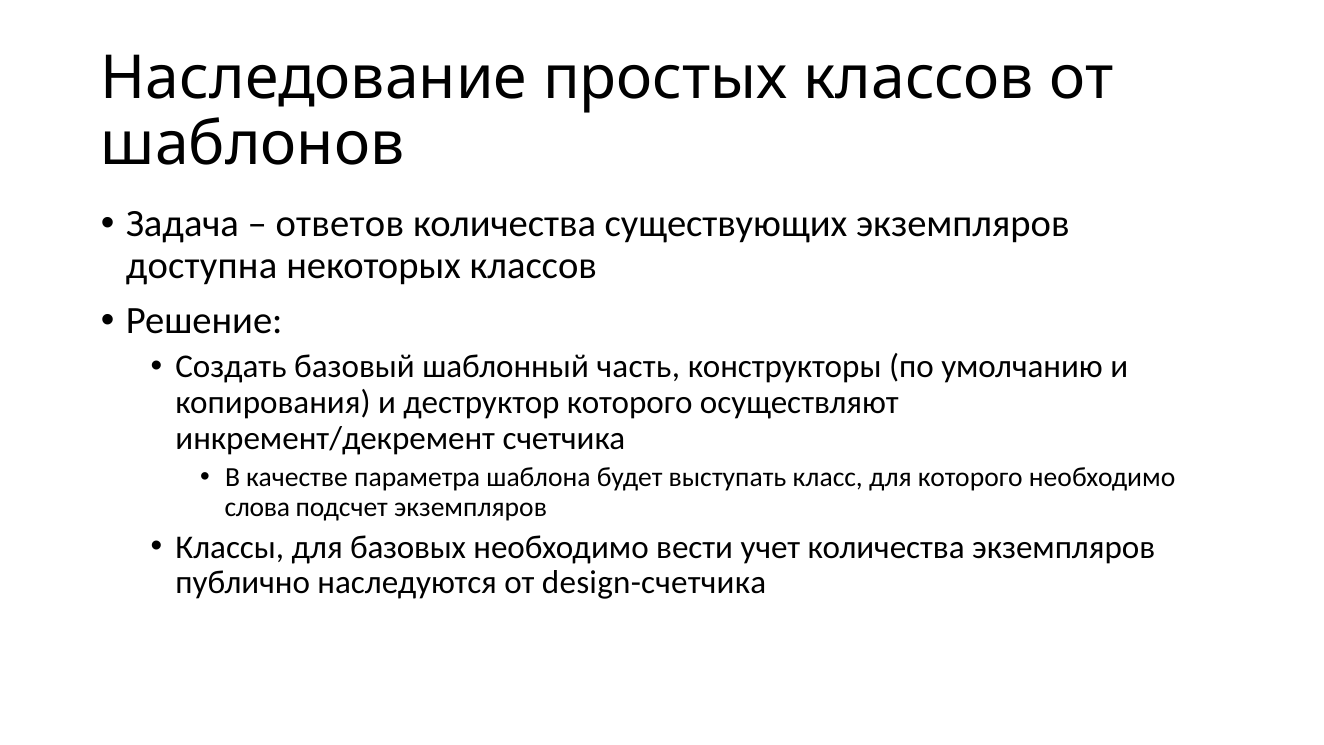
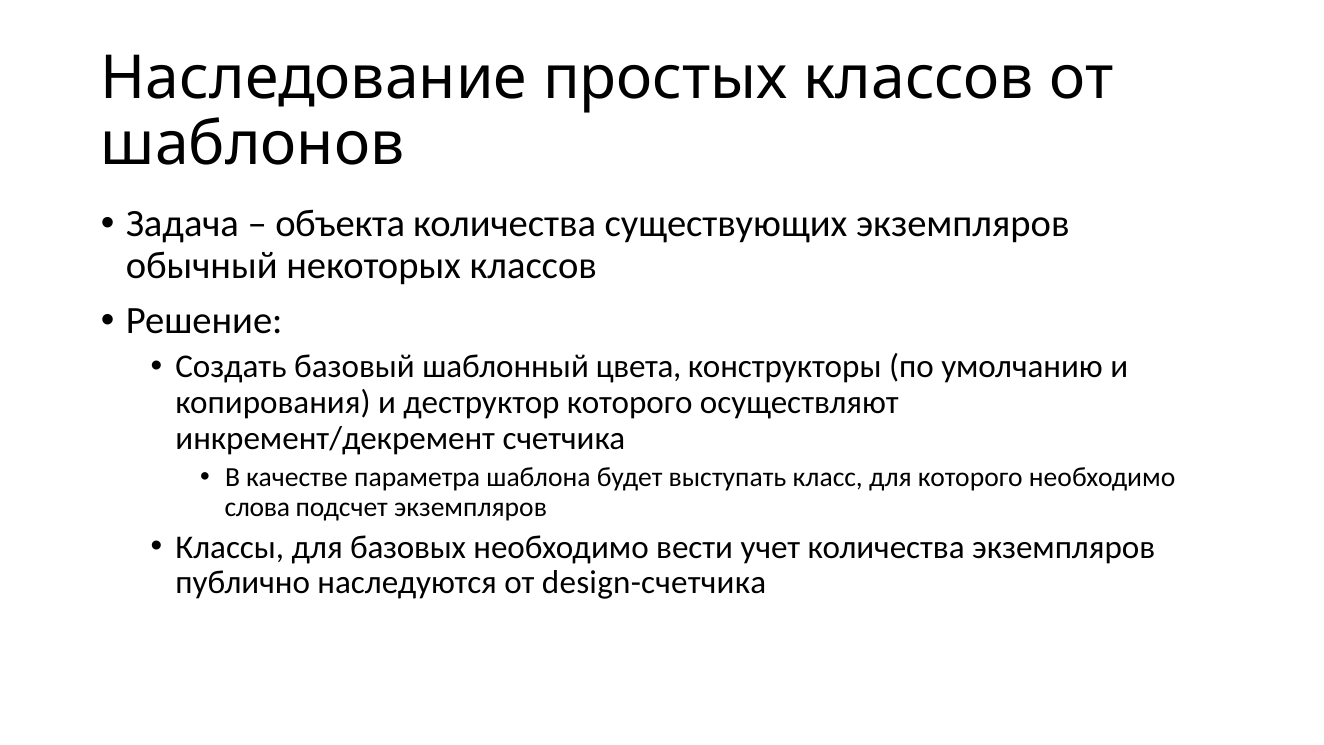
ответов: ответов -> объекта
доступна: доступна -> обычный
часть: часть -> цвета
